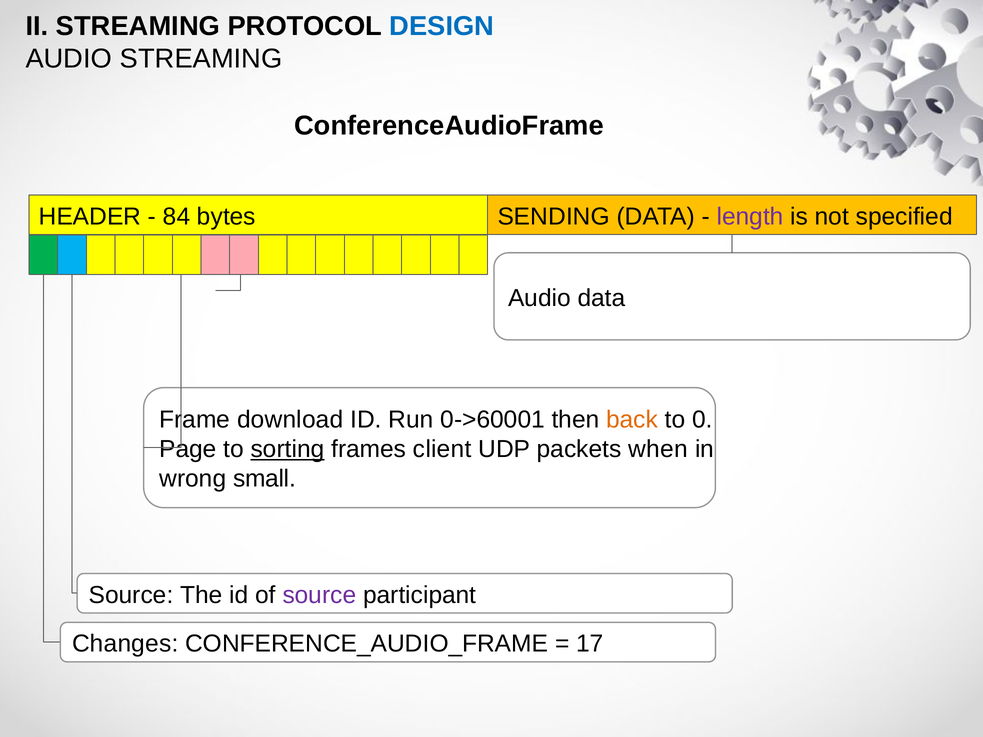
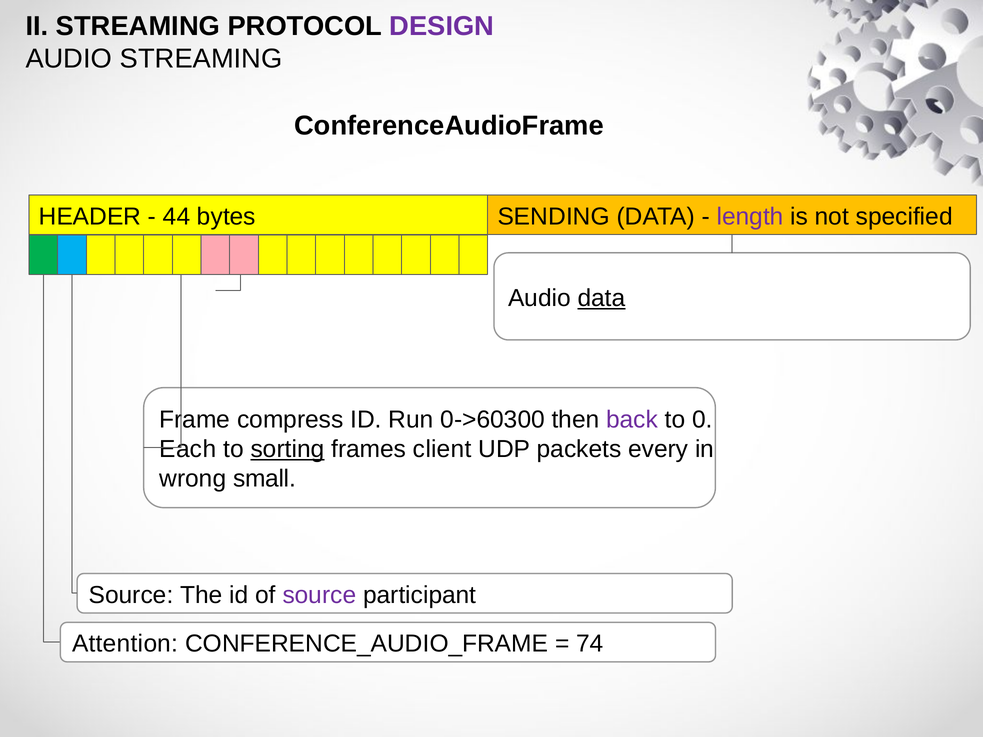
DESIGN colour: blue -> purple
84: 84 -> 44
data at (601, 298) underline: none -> present
download: download -> compress
0->60001: 0->60001 -> 0->60300
back colour: orange -> purple
Page: Page -> Each
when: when -> every
Changes: Changes -> Attention
17: 17 -> 74
